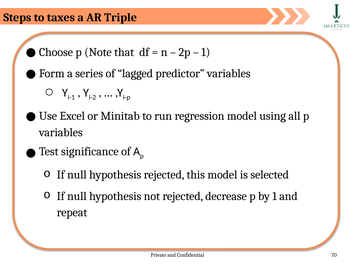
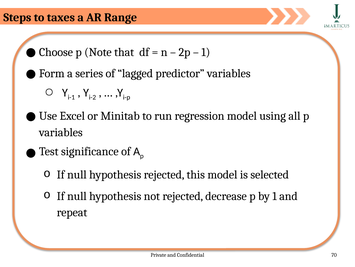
Triple: Triple -> Range
